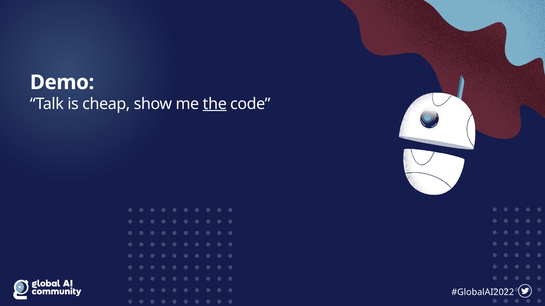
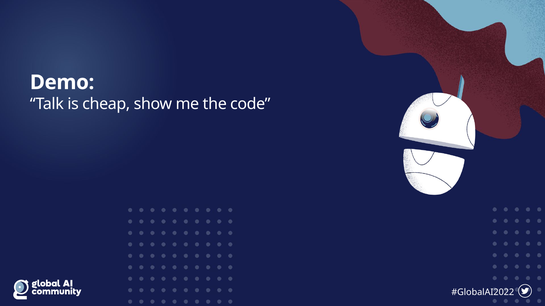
the underline: present -> none
